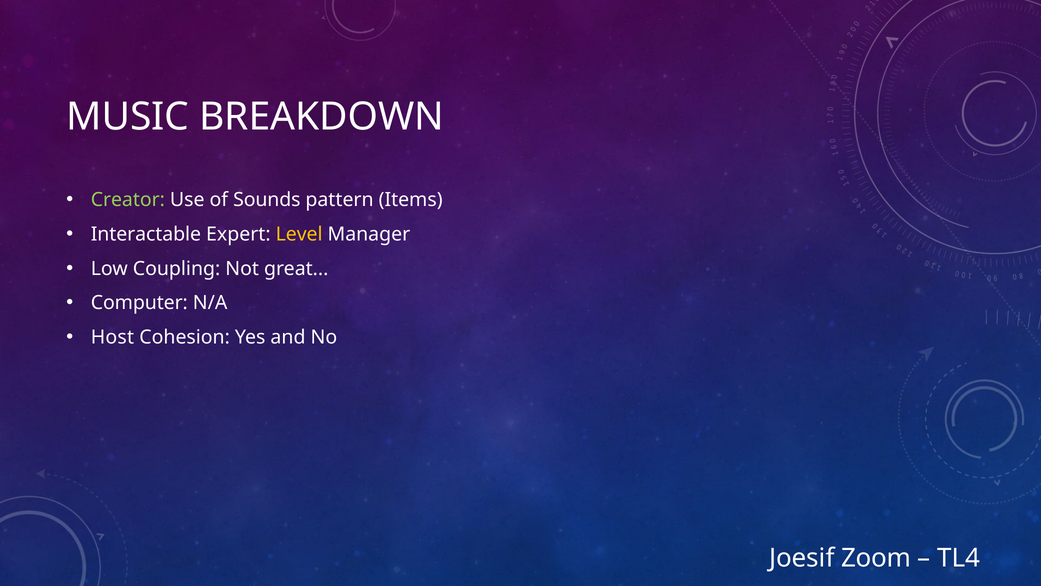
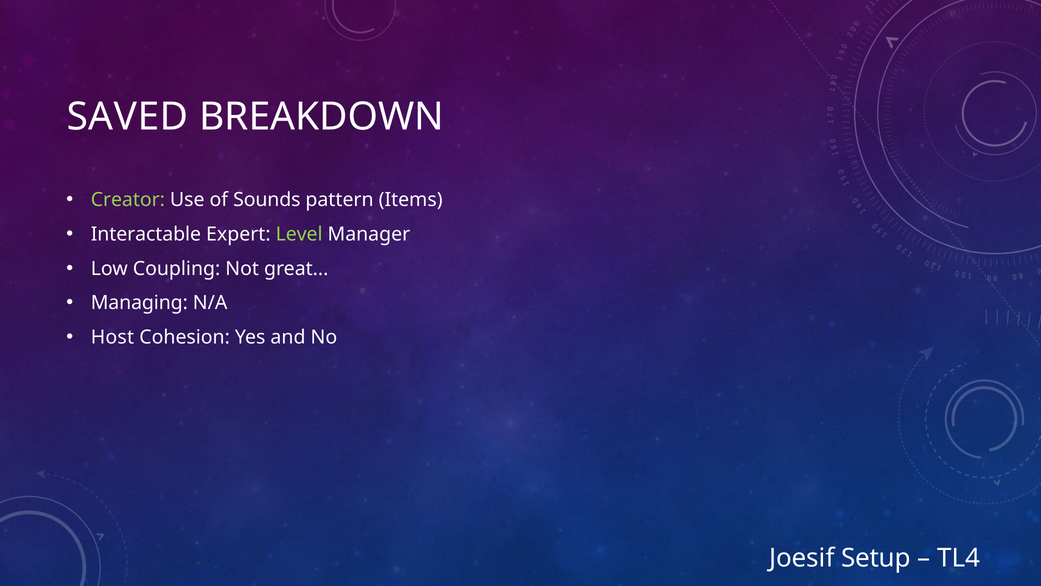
MUSIC: MUSIC -> SAVED
Level colour: yellow -> light green
Computer: Computer -> Managing
Zoom: Zoom -> Setup
